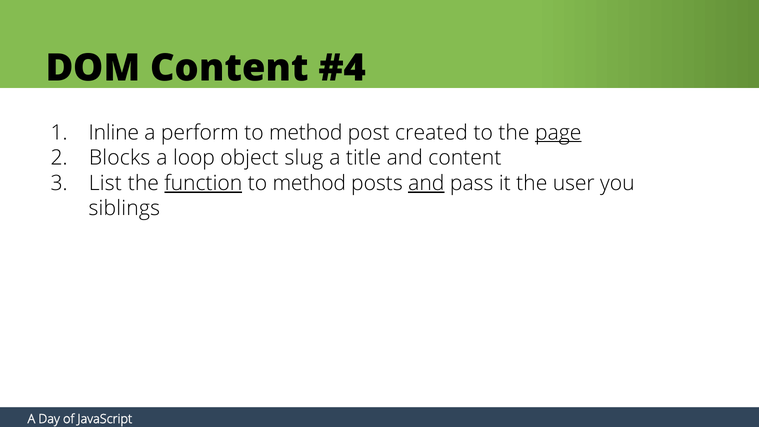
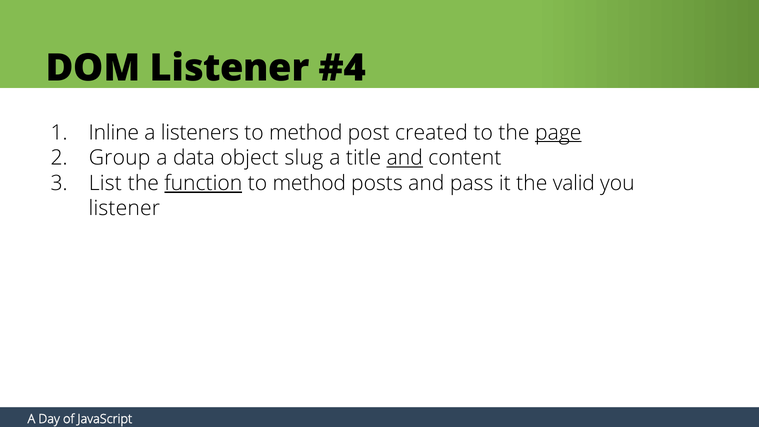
DOM Content: Content -> Listener
perform: perform -> listeners
Blocks: Blocks -> Group
loop: loop -> data
and at (405, 158) underline: none -> present
and at (426, 183) underline: present -> none
user: user -> valid
siblings at (124, 208): siblings -> listener
